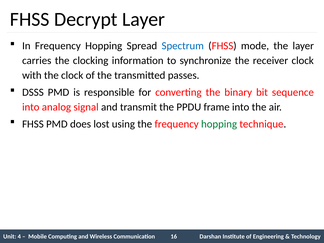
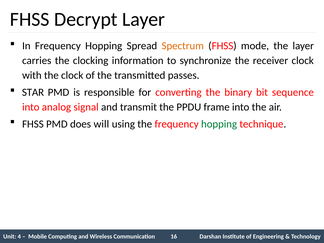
Spectrum colour: blue -> orange
DSSS: DSSS -> STAR
lost: lost -> will
